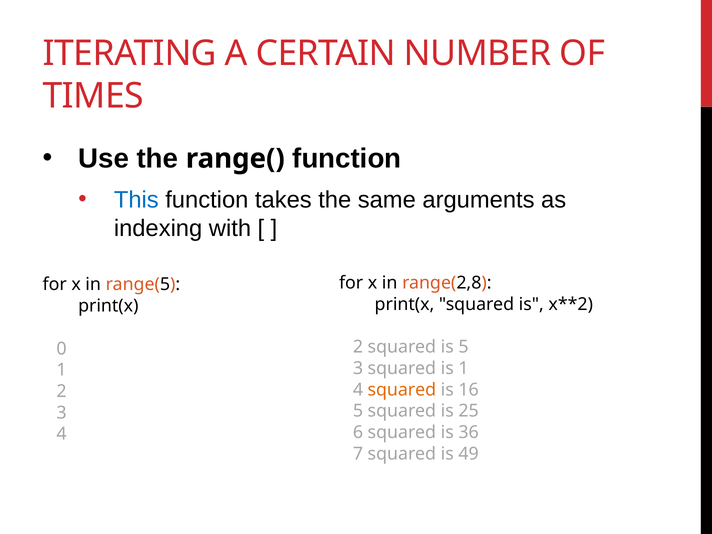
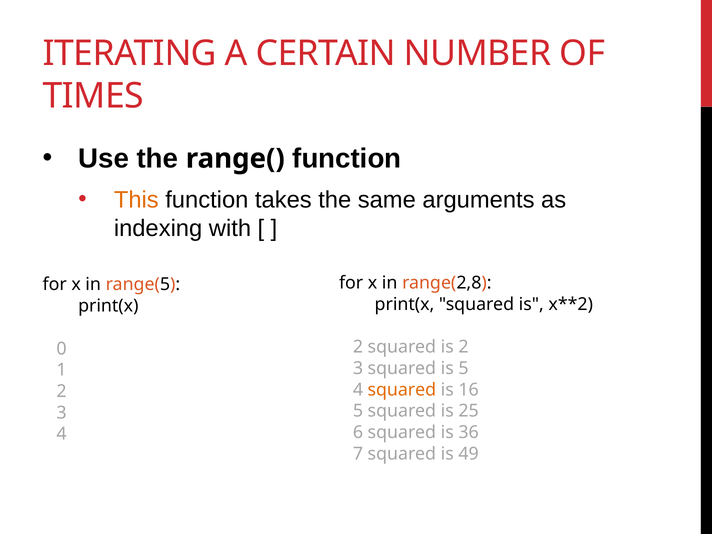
This colour: blue -> orange
is 5: 5 -> 2
is 1: 1 -> 5
